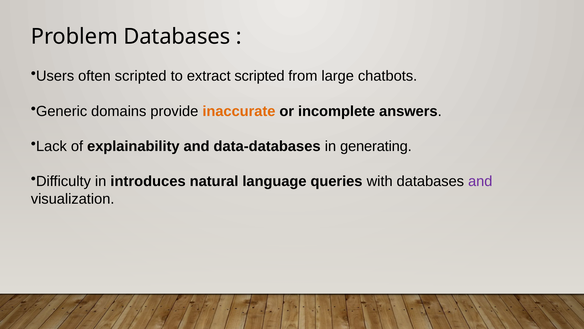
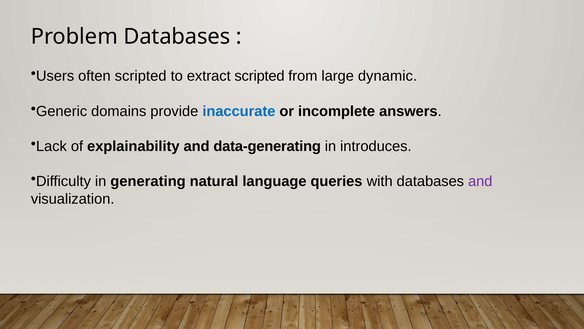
chatbots: chatbots -> dynamic
inaccurate colour: orange -> blue
data-databases: data-databases -> data-generating
generating: generating -> introduces
introduces: introduces -> generating
